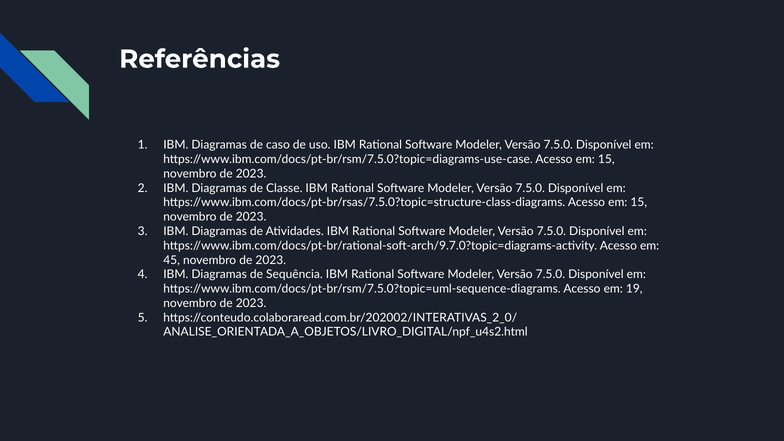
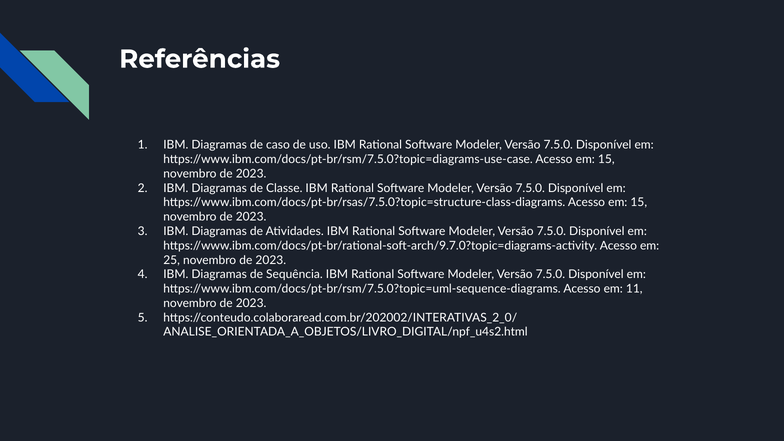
45: 45 -> 25
19: 19 -> 11
